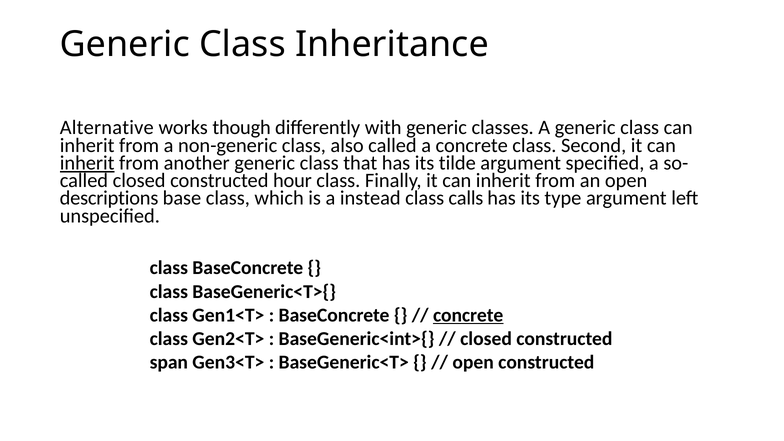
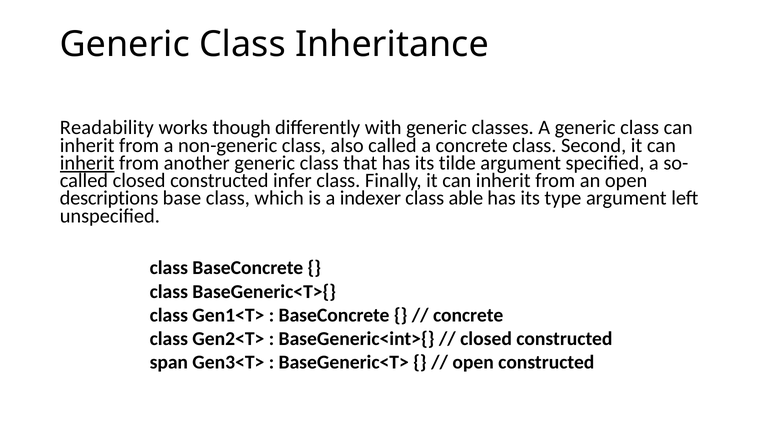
Alternative: Alternative -> Readability
hour: hour -> infer
instead: instead -> indexer
calls: calls -> able
concrete at (468, 315) underline: present -> none
